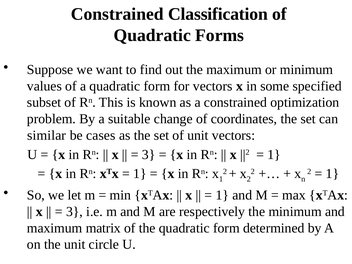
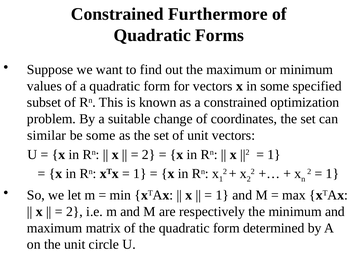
Classification: Classification -> Furthermore
be cases: cases -> some
3 at (149, 155): 3 -> 2
3 at (74, 212): 3 -> 2
